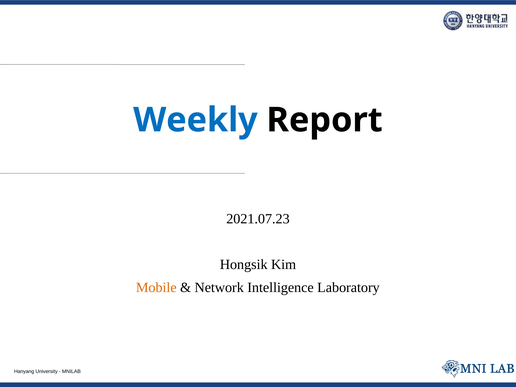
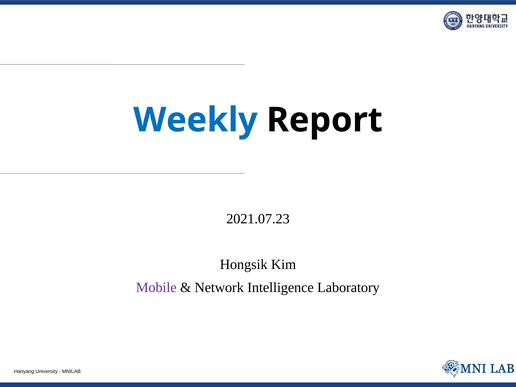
Mobile colour: orange -> purple
